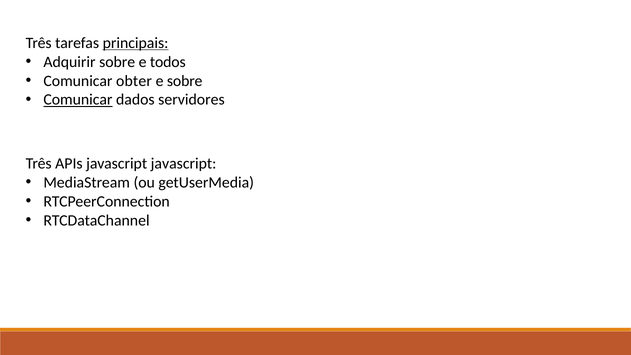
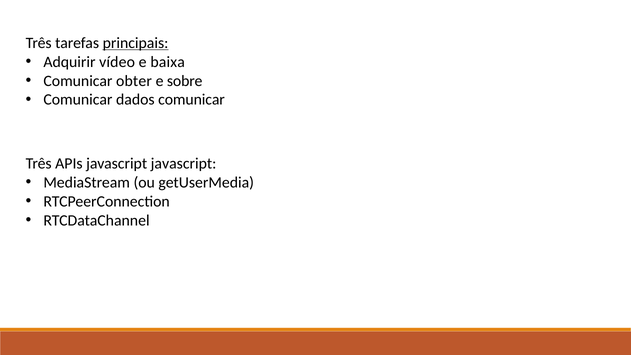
Adquirir sobre: sobre -> vídeo
todos: todos -> baixa
Comunicar at (78, 100) underline: present -> none
dados servidores: servidores -> comunicar
